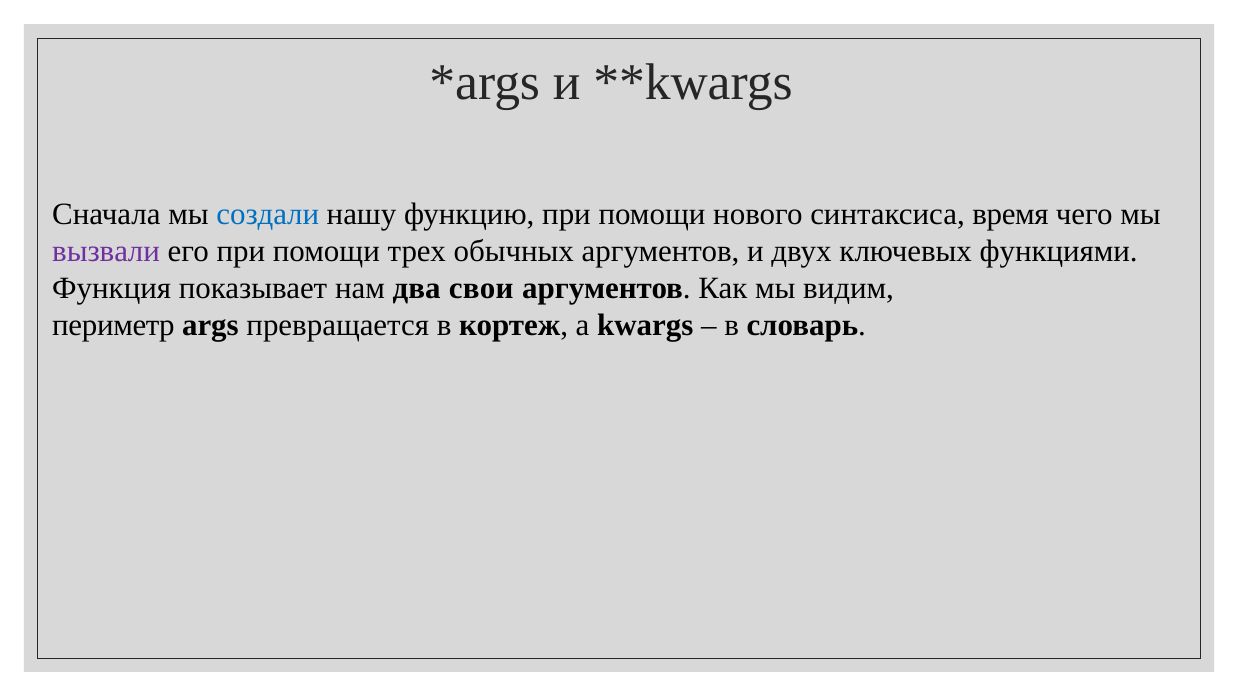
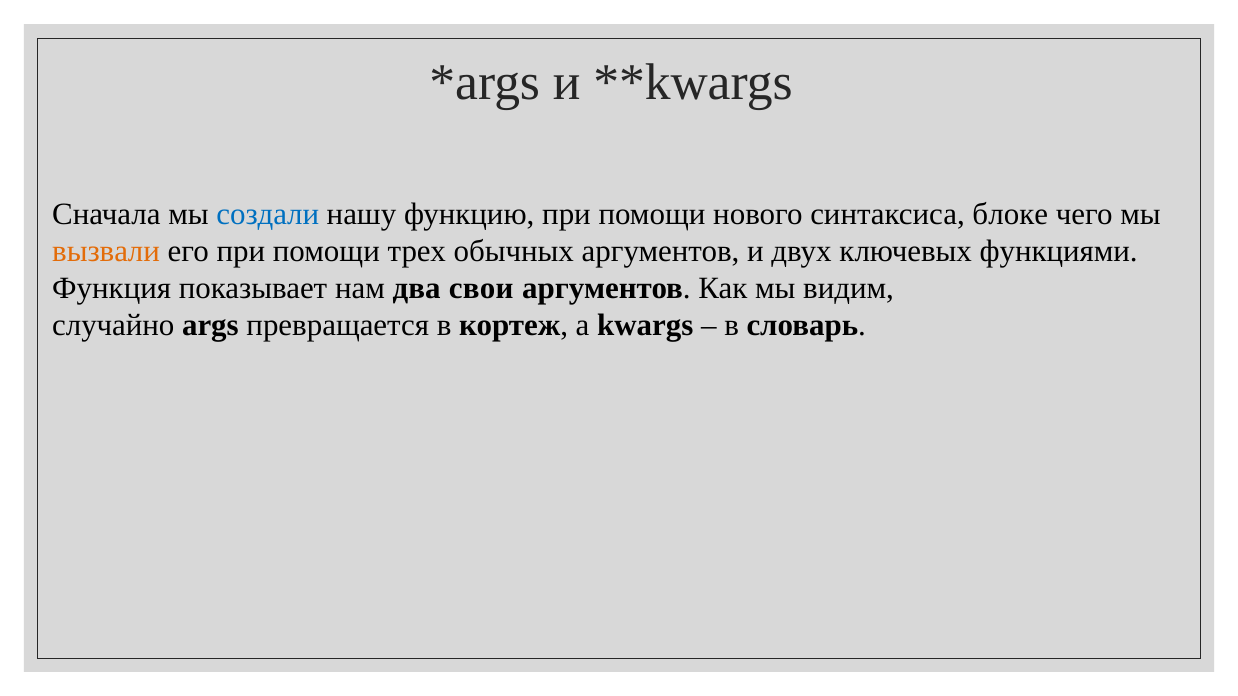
время: время -> блоке
вызвали colour: purple -> orange
периметр: периметр -> случайно
